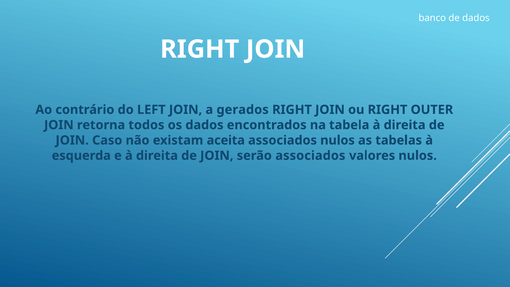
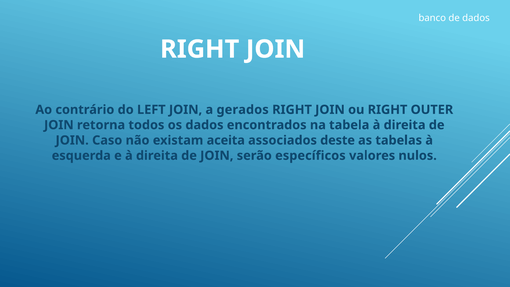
associados nulos: nulos -> deste
serão associados: associados -> específicos
